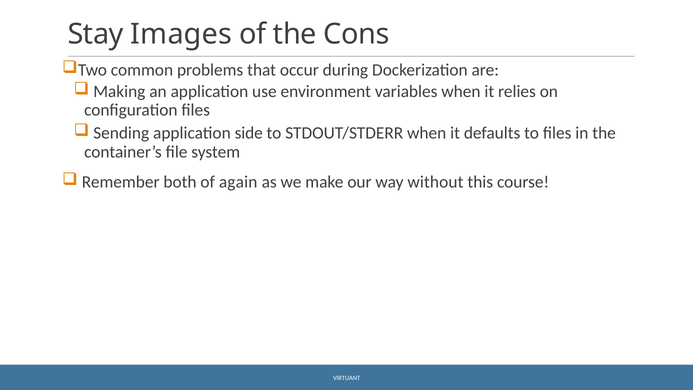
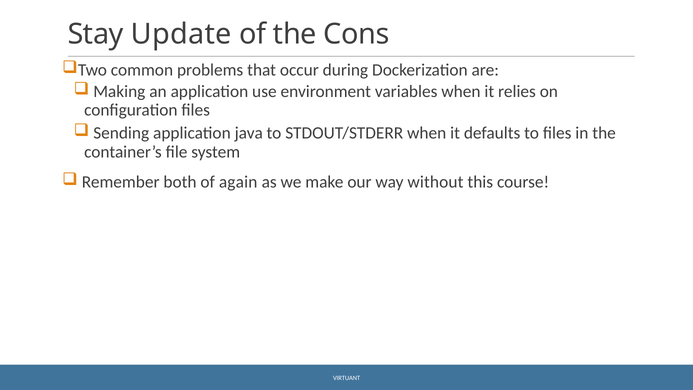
Images: Images -> Update
side: side -> java
